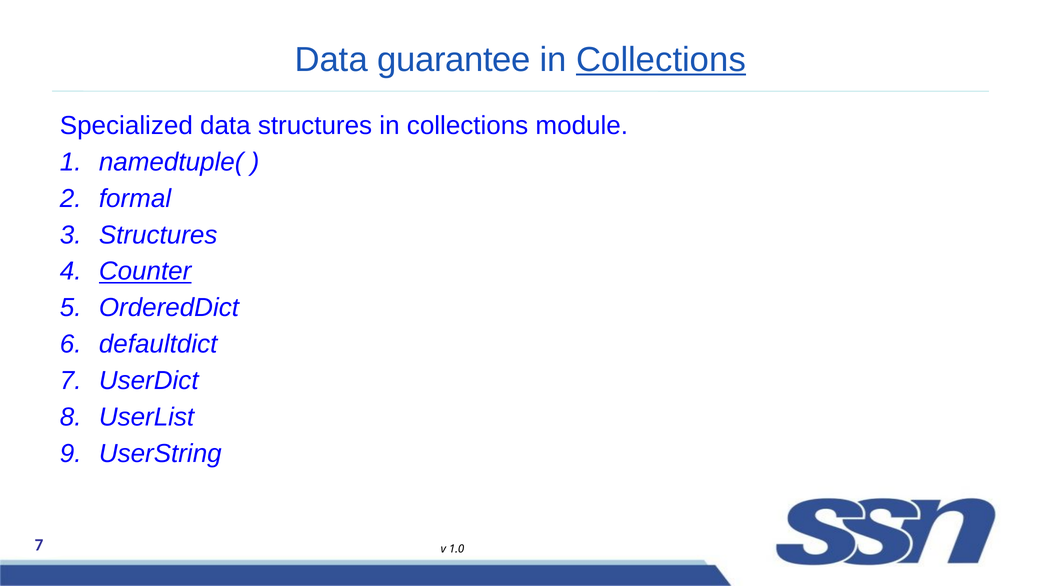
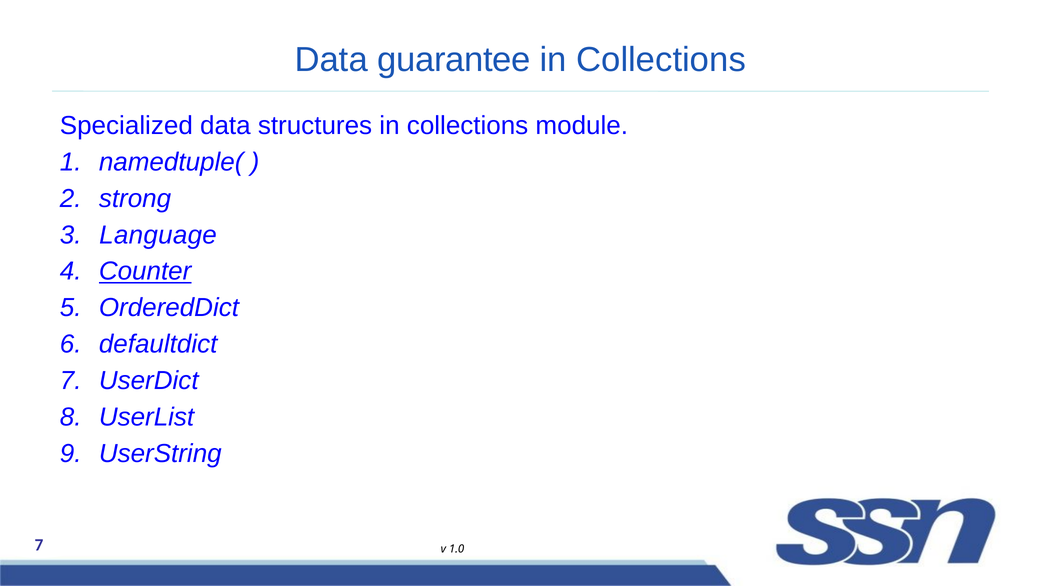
Collections at (661, 60) underline: present -> none
formal: formal -> strong
Structures at (158, 235): Structures -> Language
